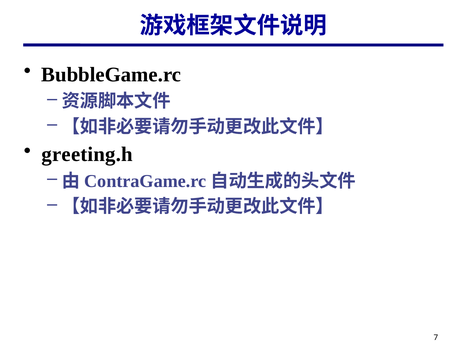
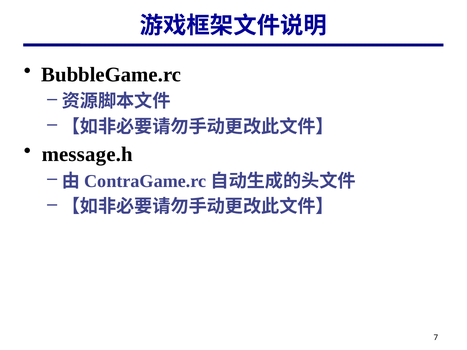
greeting.h: greeting.h -> message.h
